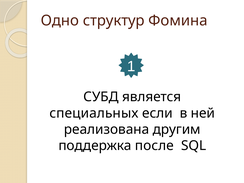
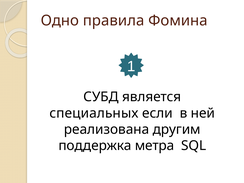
структур: структур -> правила
после: после -> метра
